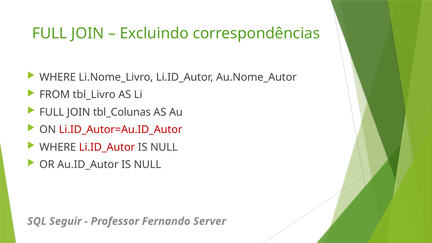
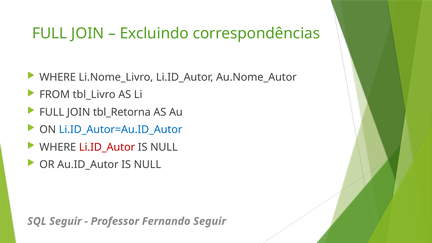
tbl_Colunas: tbl_Colunas -> tbl_Retorna
Li.ID_Autor=Au.ID_Autor colour: red -> blue
Fernando Server: Server -> Seguir
